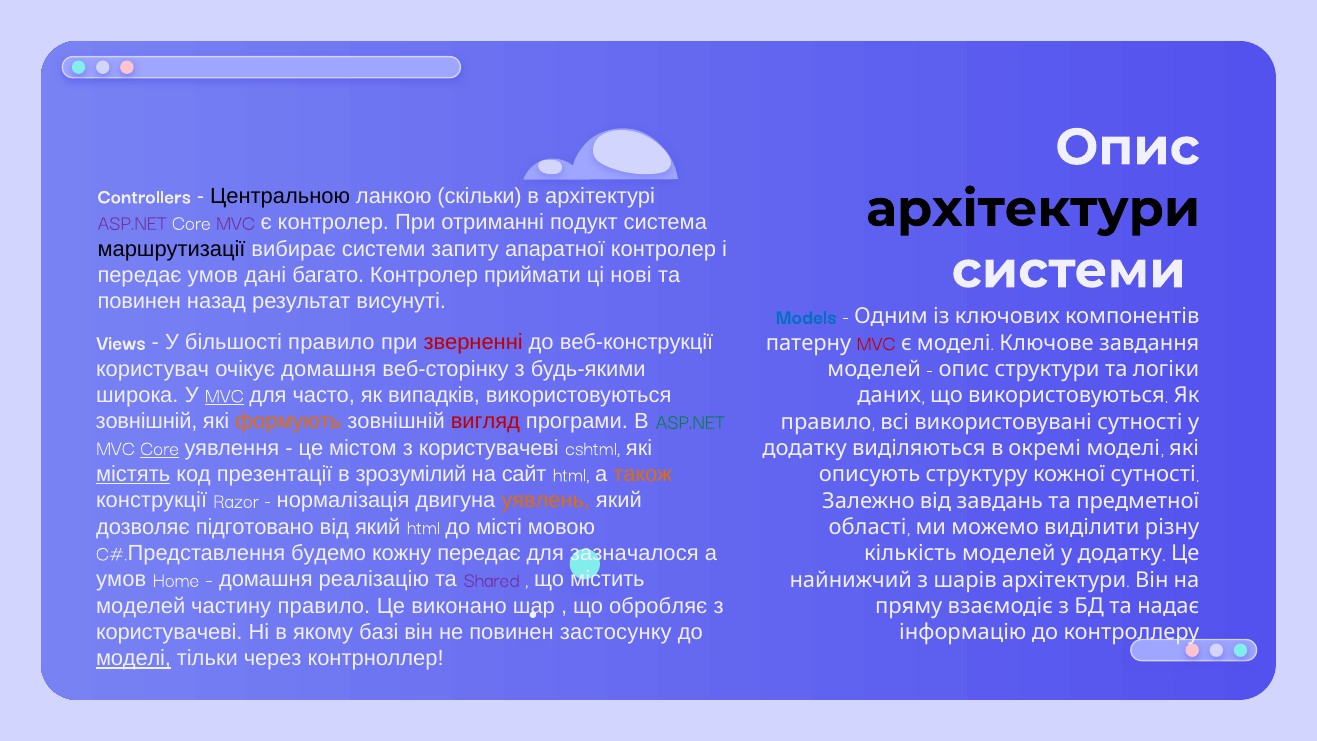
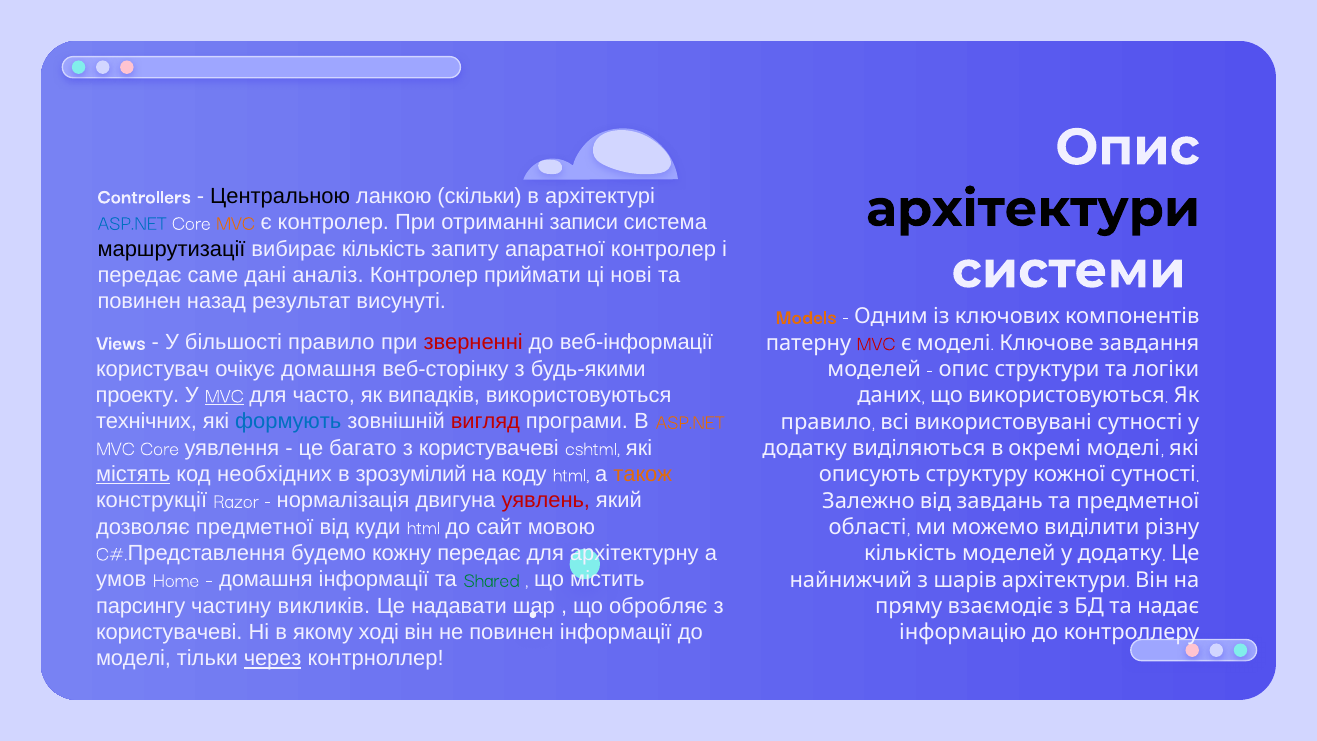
ASP.NET at (132, 222) colour: purple -> blue
MVC at (236, 222) colour: purple -> orange
подукт: подукт -> записи
вибирає системи: системи -> кількість
передає умов: умов -> саме
багато: багато -> аналіз
Models colour: blue -> orange
веб-конструкції: веб-конструкції -> веб-інформації
широка: широка -> проекту
зовнішній at (147, 421): зовнішній -> технічних
формують colour: orange -> blue
ASP.NET at (690, 421) colour: green -> orange
Core at (160, 448) underline: present -> none
містом: містом -> багато
презентації: презентації -> необхідних
сайт: сайт -> коду
уявлень colour: orange -> red
дозволяє підготовано: підготовано -> предметної
від який: який -> куди
місті: місті -> сайт
зазначалося: зазначалося -> архітектурну
домашня реалізацію: реалізацію -> інформації
Shared colour: purple -> green
моделей at (141, 606): моделей -> парсингу
частину правило: правило -> викликів
виконано: виконано -> надавати
базі: базі -> ході
повинен застосунку: застосунку -> інформації
моделі at (134, 658) underline: present -> none
через underline: none -> present
